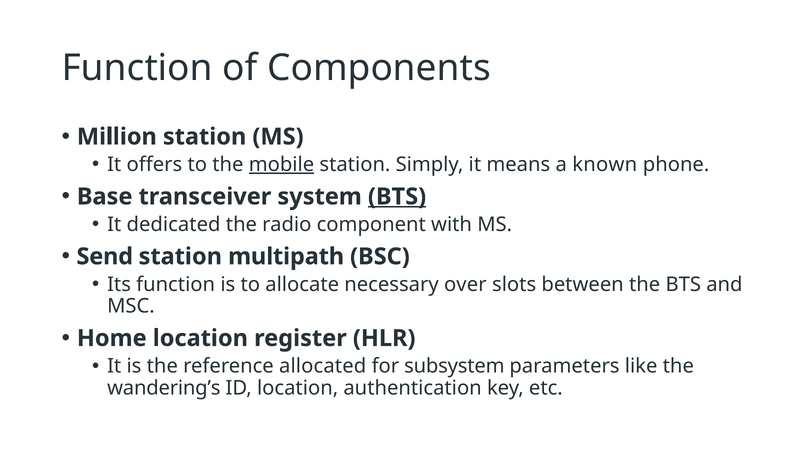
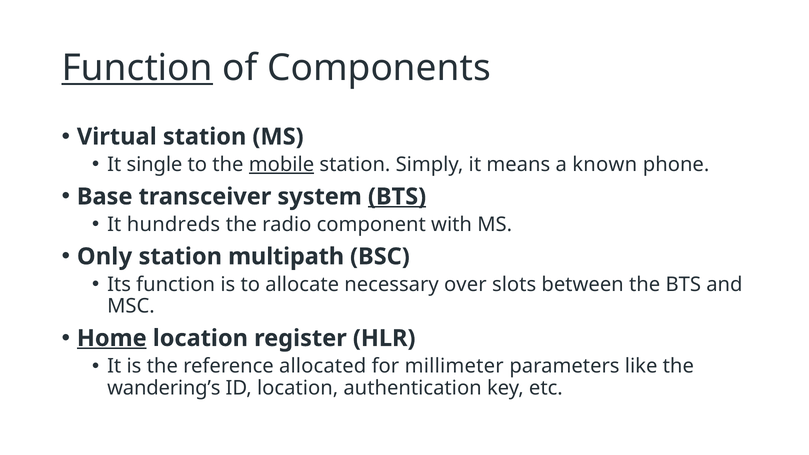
Function at (137, 68) underline: none -> present
Million: Million -> Virtual
offers: offers -> single
dedicated: dedicated -> hundreds
Send: Send -> Only
Home underline: none -> present
subsystem: subsystem -> millimeter
